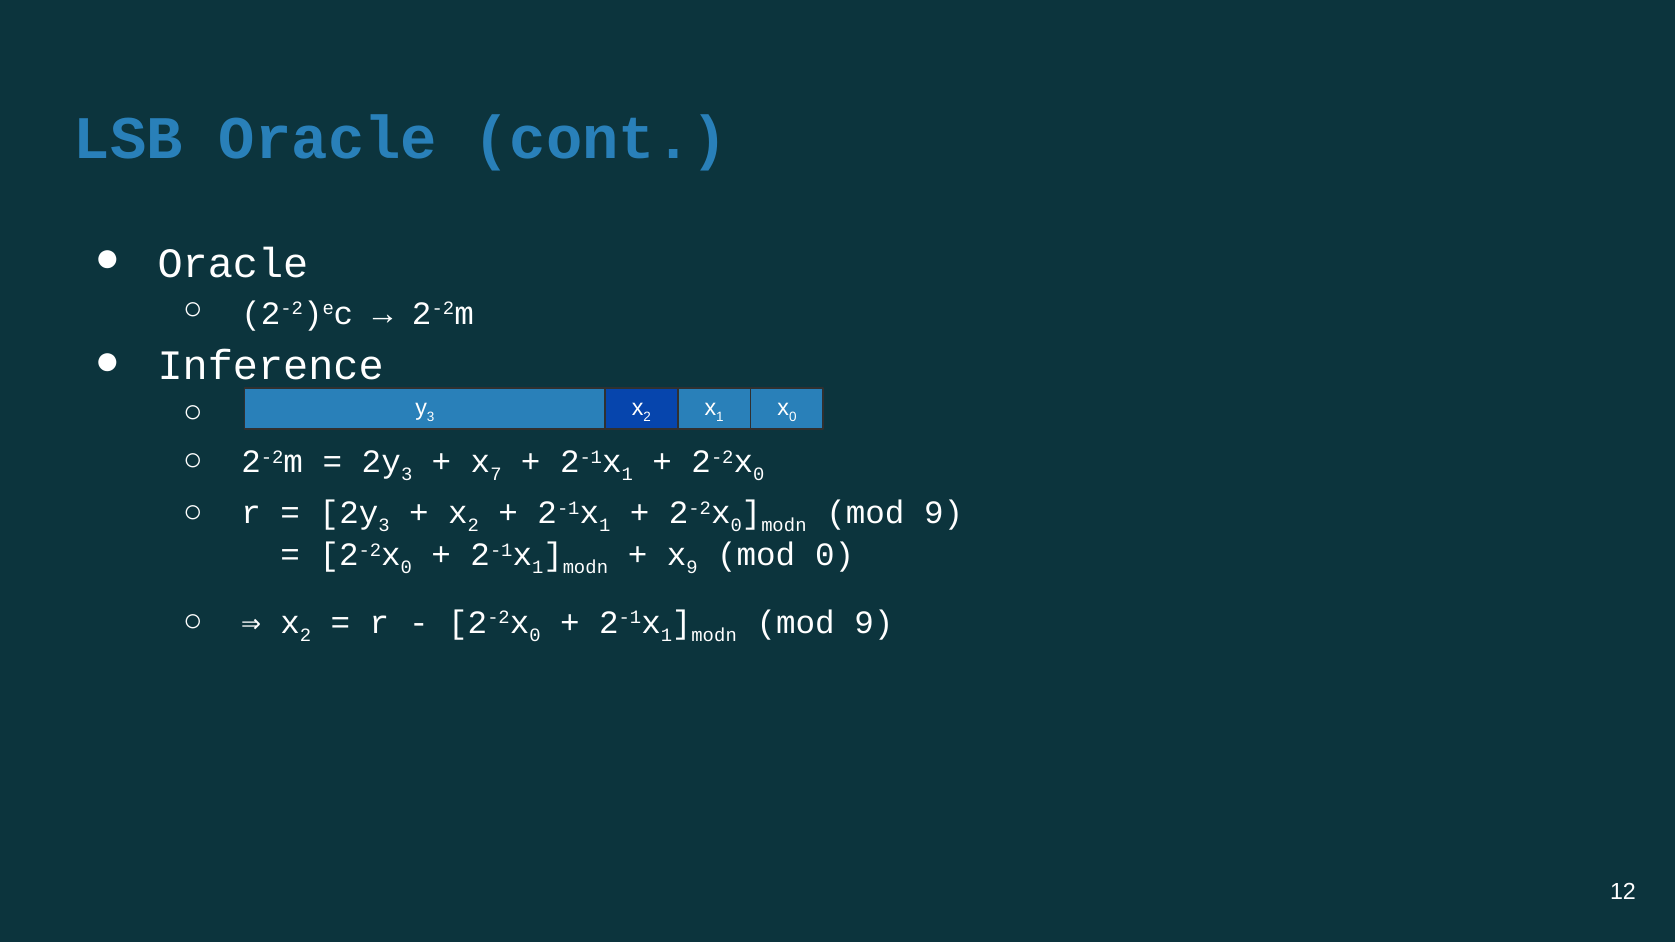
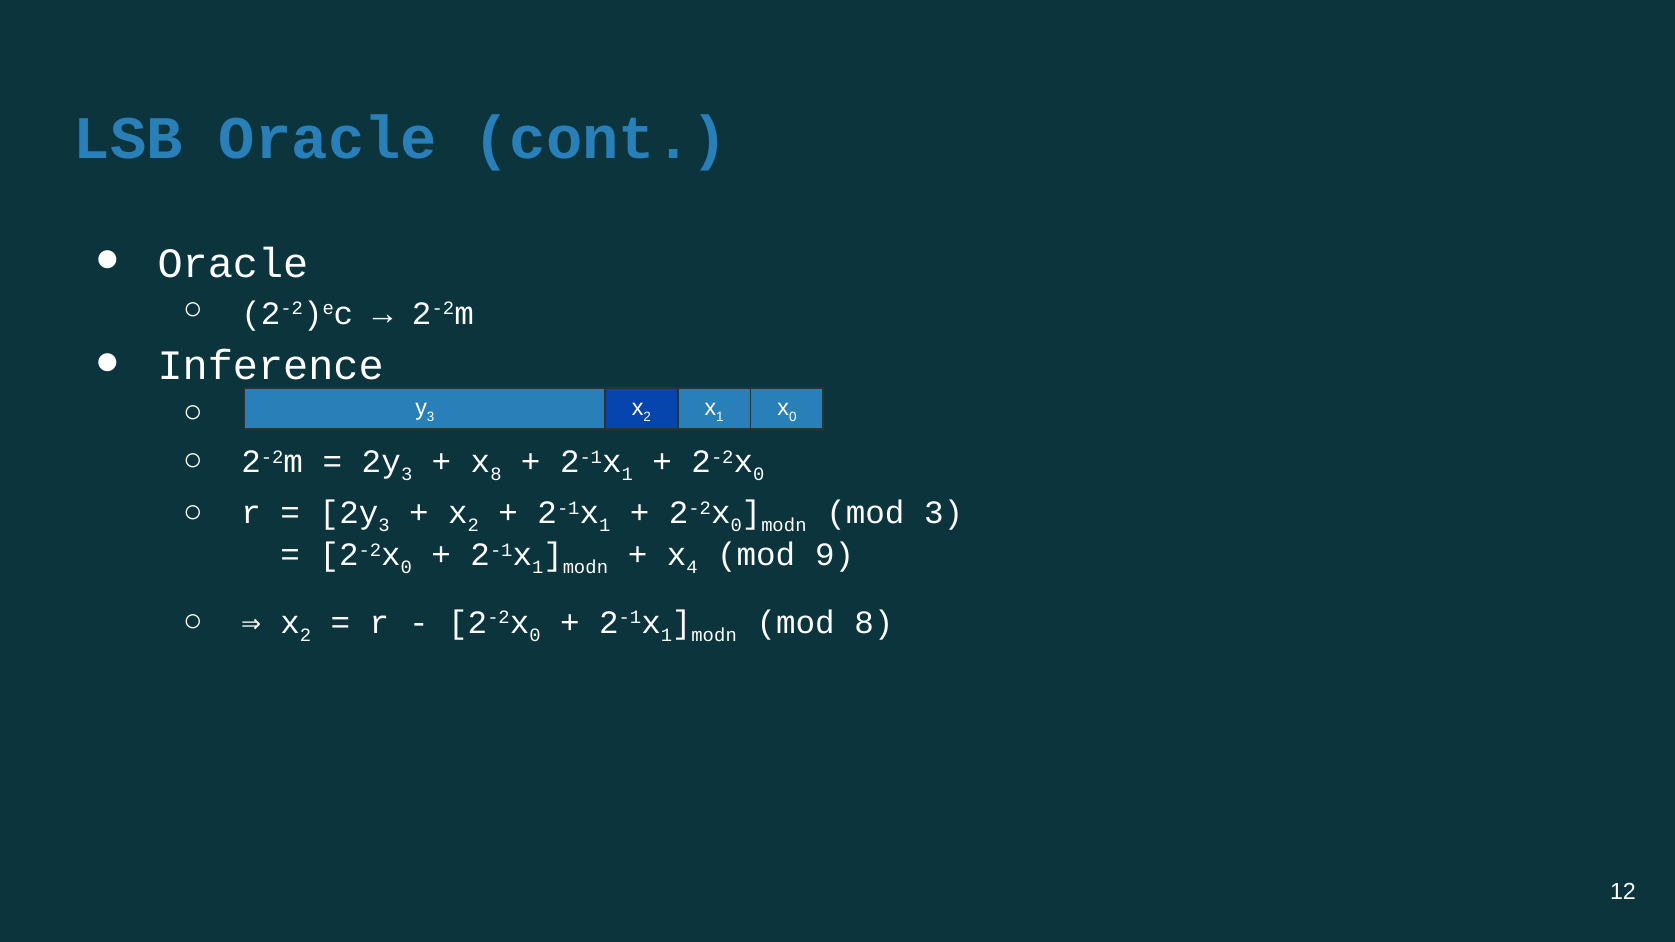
7 at (496, 475): 7 -> 8
9 at (944, 513): 9 -> 3
9 at (692, 568): 9 -> 4
mod 0: 0 -> 9
9 at (874, 623): 9 -> 8
